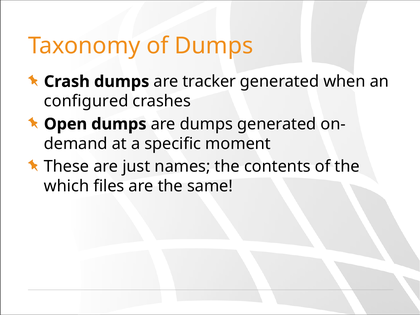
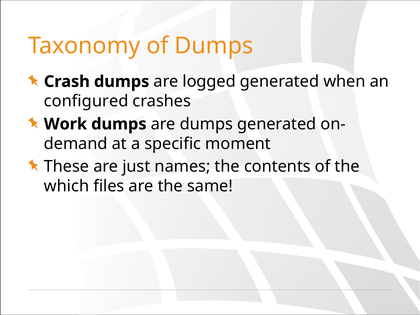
tracker: tracker -> logged
Open: Open -> Work
